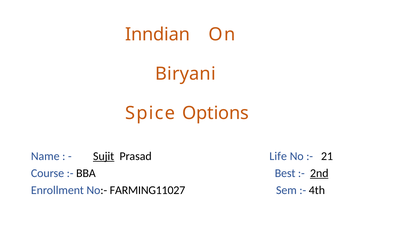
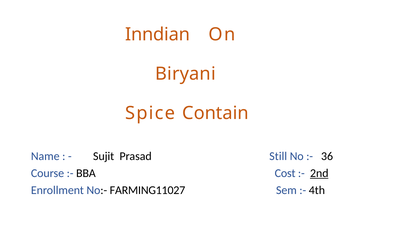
Options: Options -> Contain
Sujit underline: present -> none
Life: Life -> Still
21: 21 -> 36
Best: Best -> Cost
